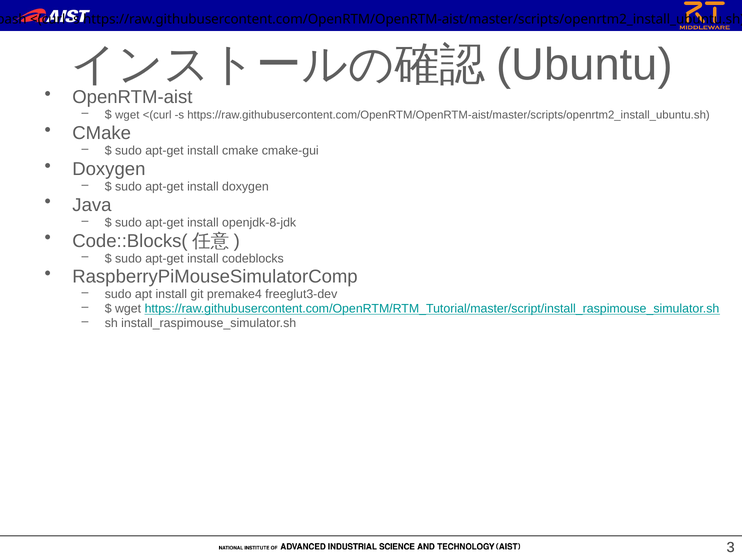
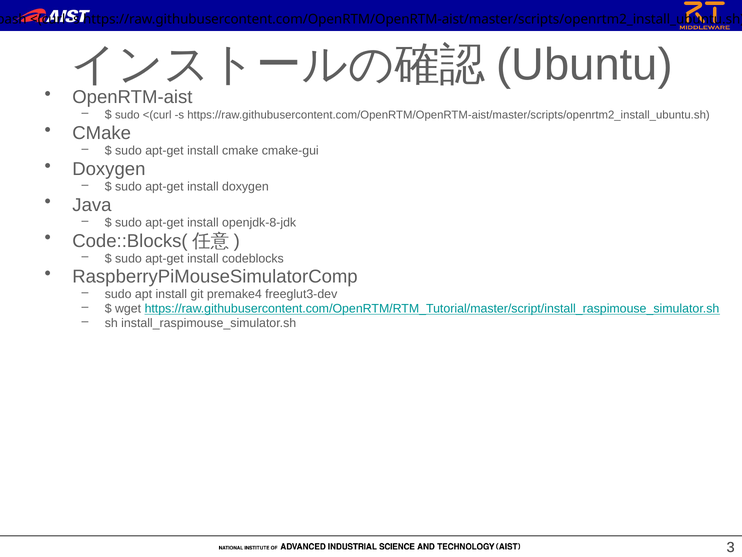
wget at (127, 115): wget -> sudo
